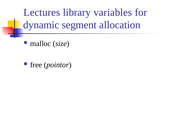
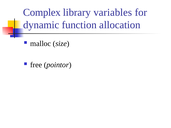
Lectures: Lectures -> Complex
segment: segment -> function
